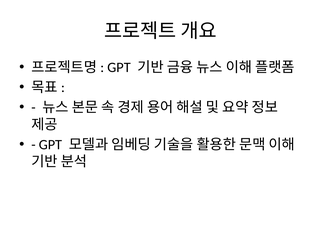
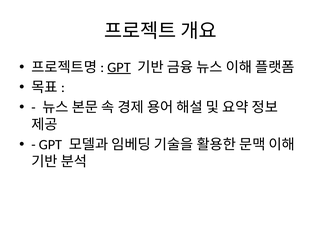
GPT at (119, 67) underline: none -> present
